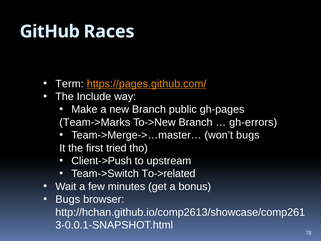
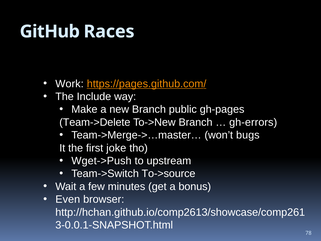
Term: Term -> Work
Team->Marks: Team->Marks -> Team->Delete
tried: tried -> joke
Client->Push: Client->Push -> Wget->Push
To->related: To->related -> To->source
Bugs at (68, 199): Bugs -> Even
